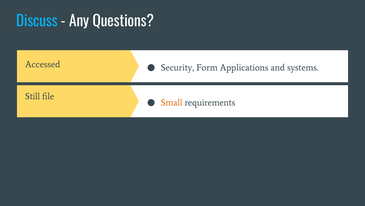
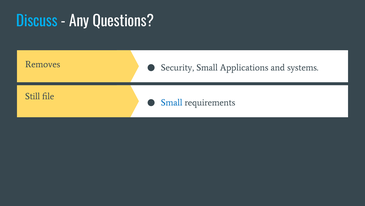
Accessed: Accessed -> Removes
Security Form: Form -> Small
Small at (172, 102) colour: orange -> blue
